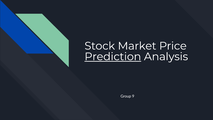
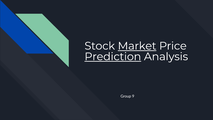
Market underline: none -> present
